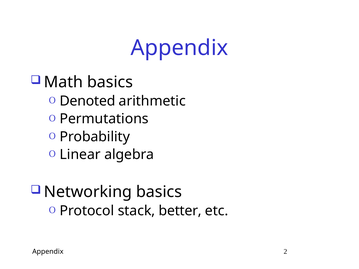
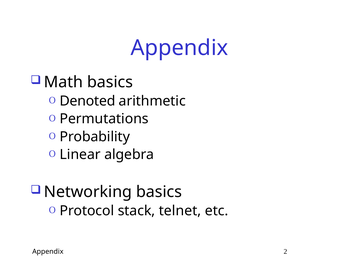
better: better -> telnet
